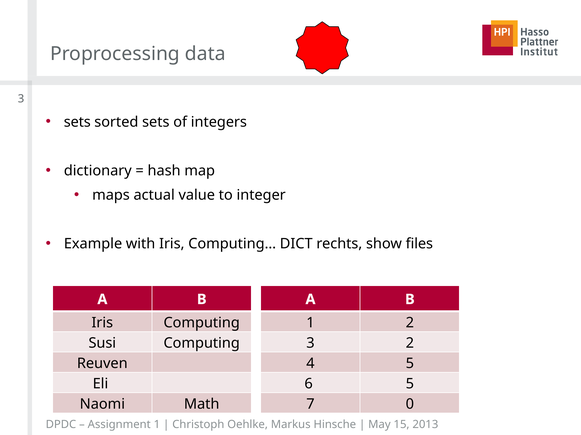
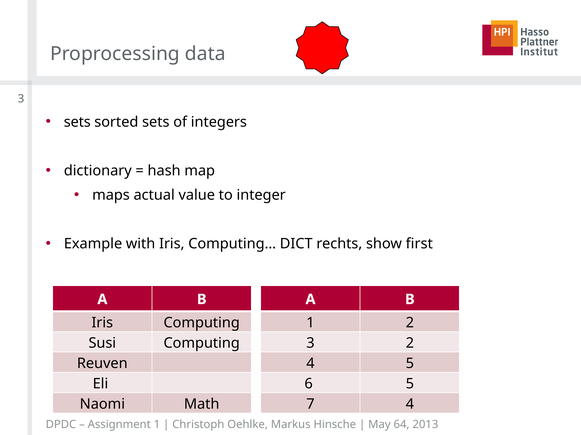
files: files -> first
7 0: 0 -> 4
15: 15 -> 64
